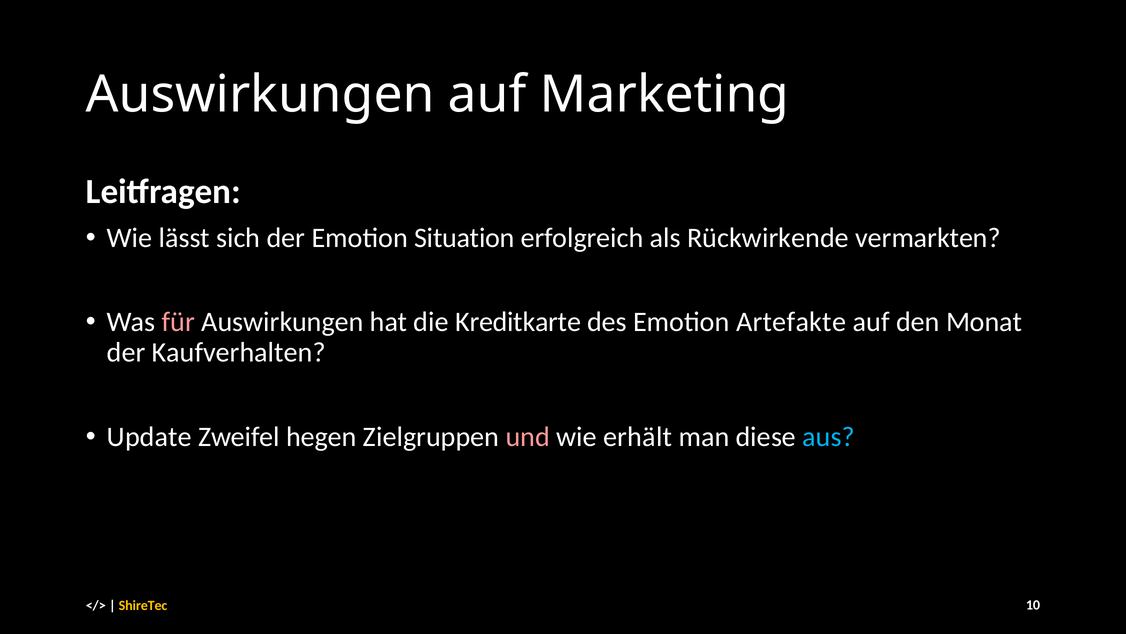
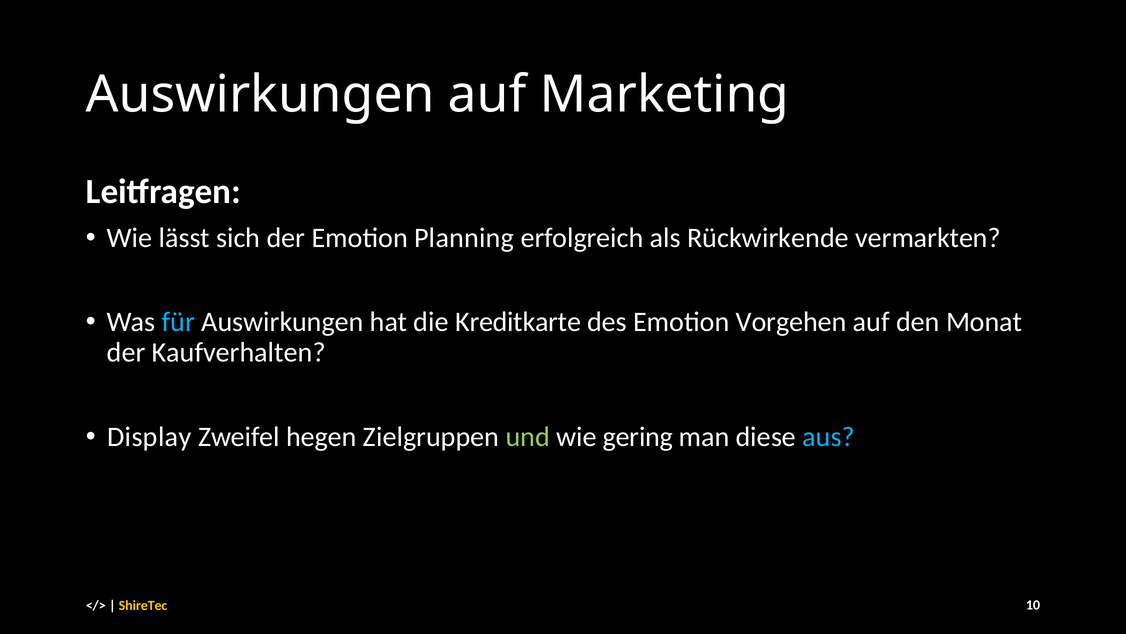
Situation: Situation -> Planning
für colour: pink -> light blue
Artefakte: Artefakte -> Vorgehen
Update: Update -> Display
und colour: pink -> light green
erhält: erhält -> gering
